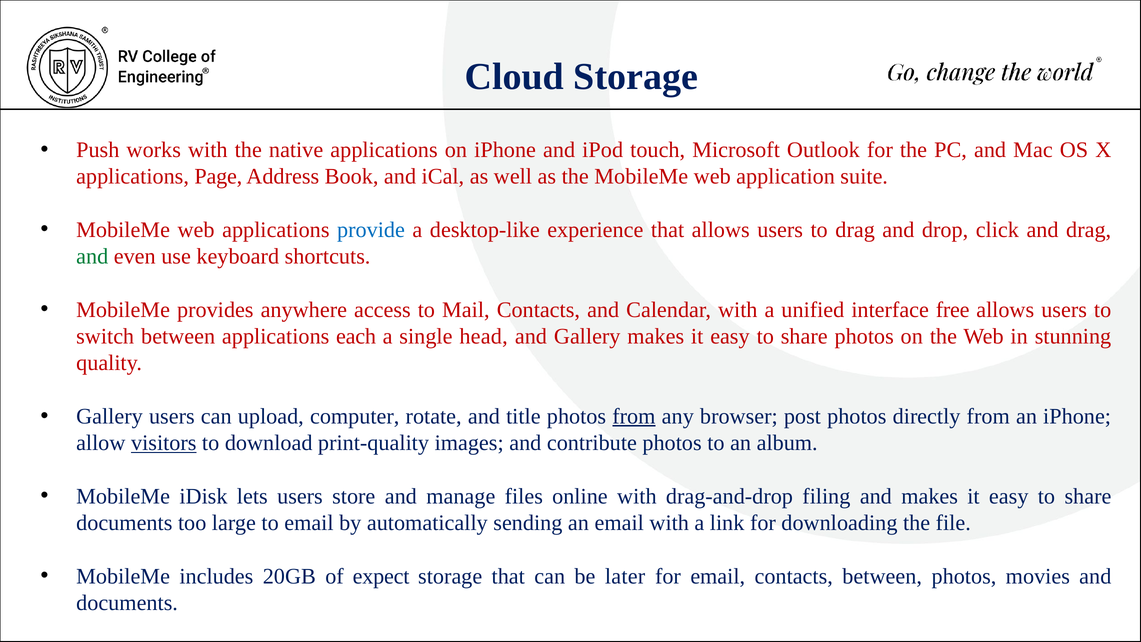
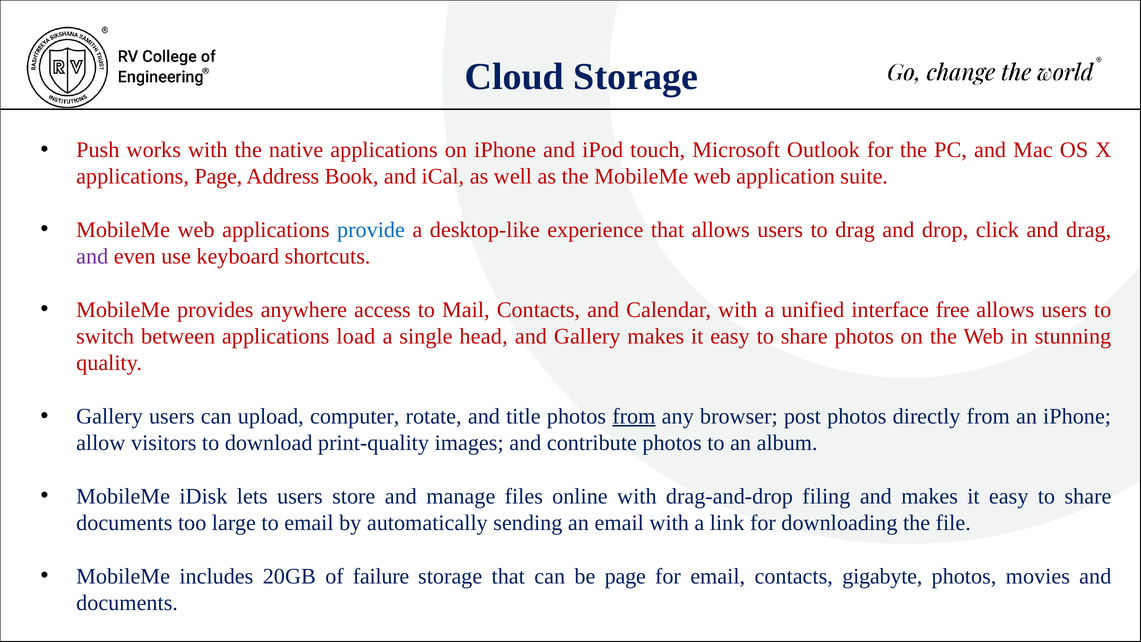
and at (92, 256) colour: green -> purple
each: each -> load
visitors underline: present -> none
expect: expect -> failure
be later: later -> page
contacts between: between -> gigabyte
